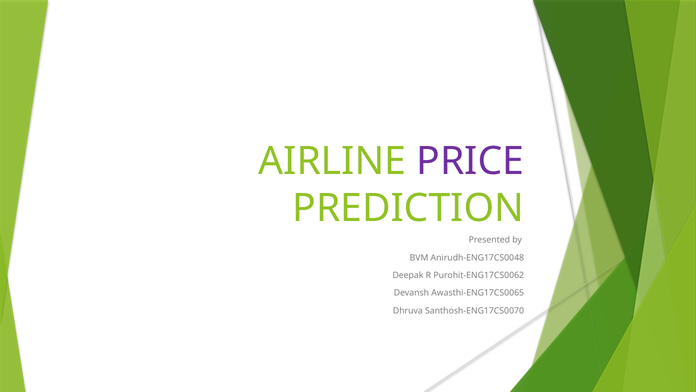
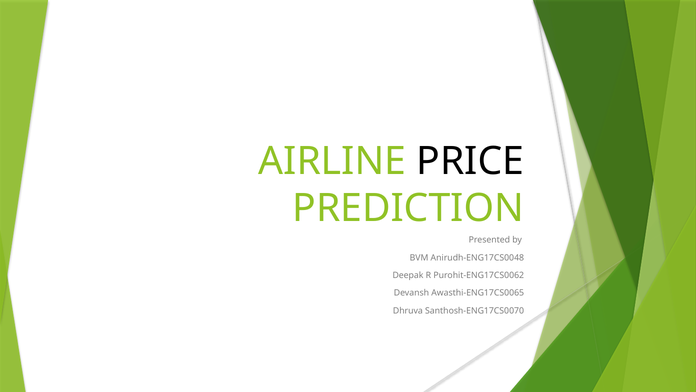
PRICE colour: purple -> black
